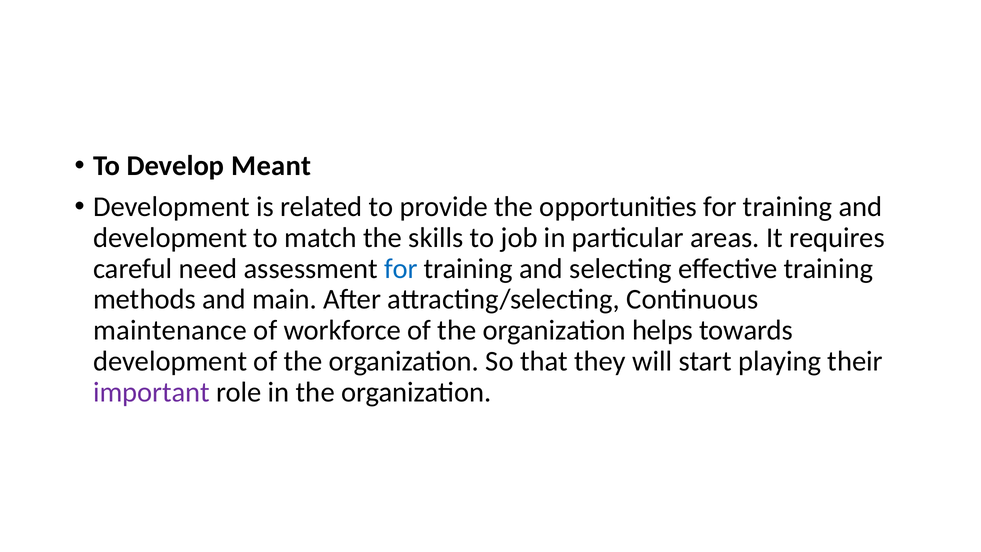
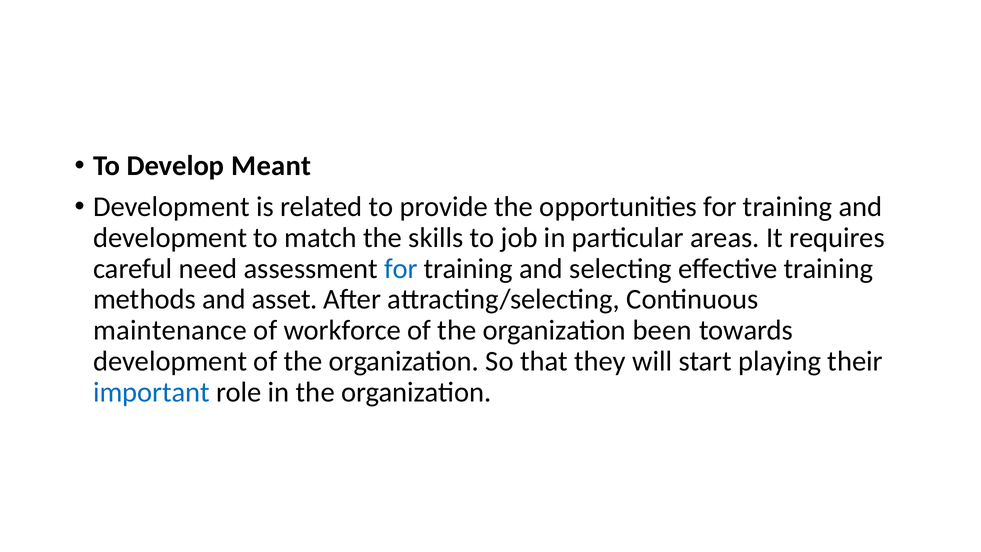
main: main -> asset
helps: helps -> been
important colour: purple -> blue
